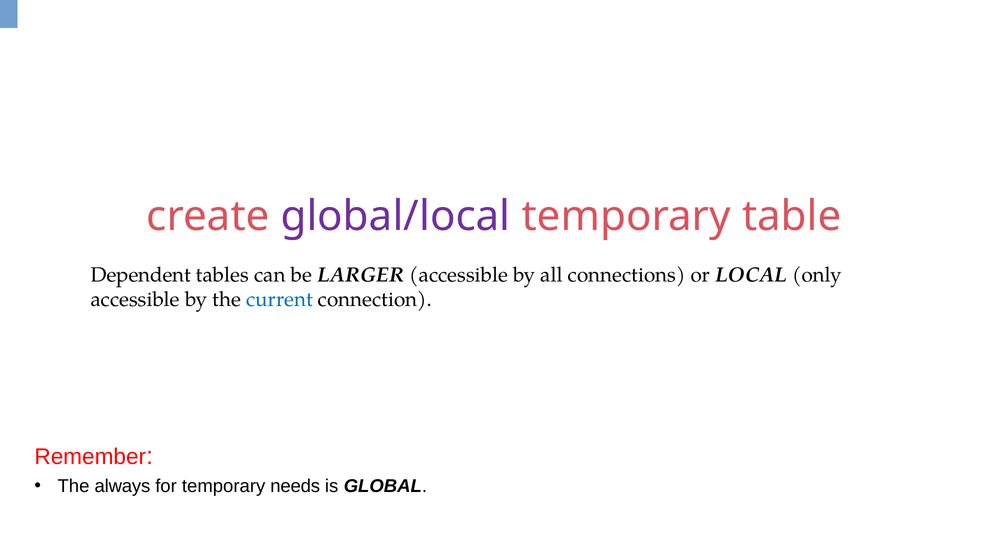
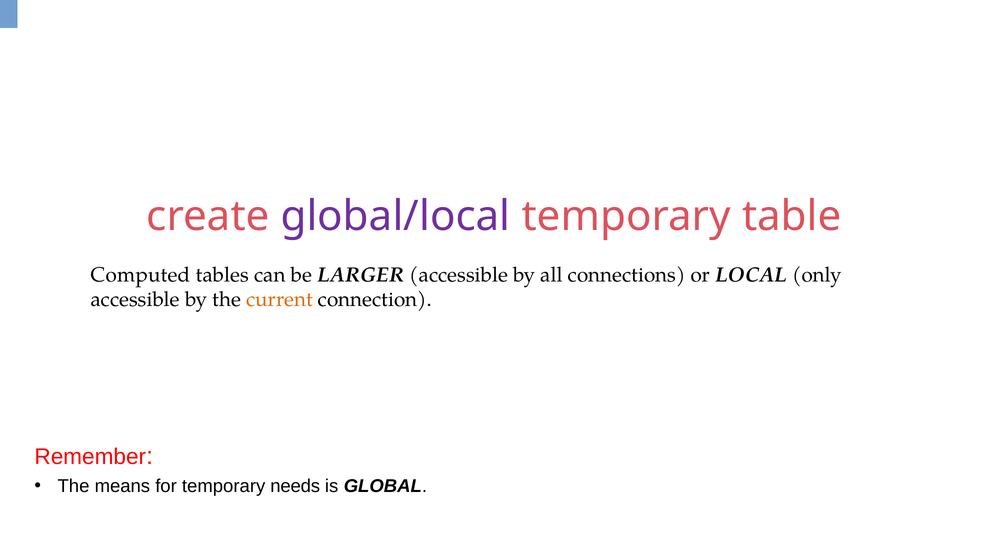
Dependent: Dependent -> Computed
current colour: blue -> orange
always: always -> means
